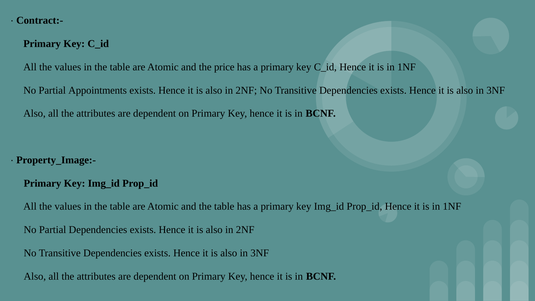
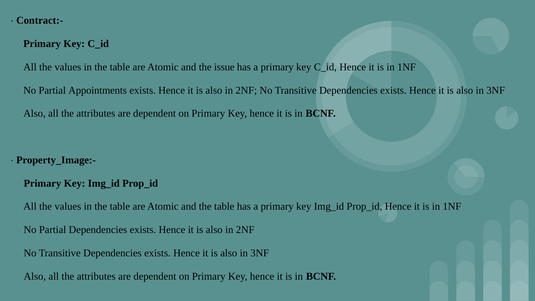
price: price -> issue
